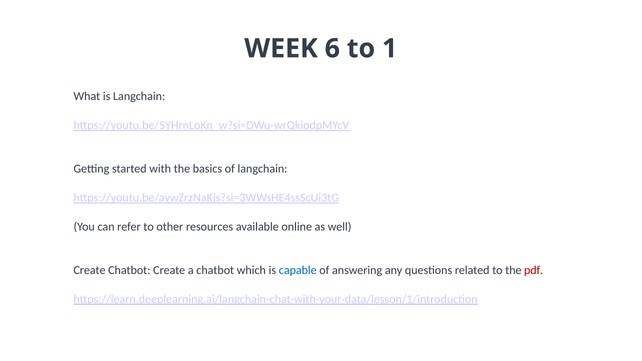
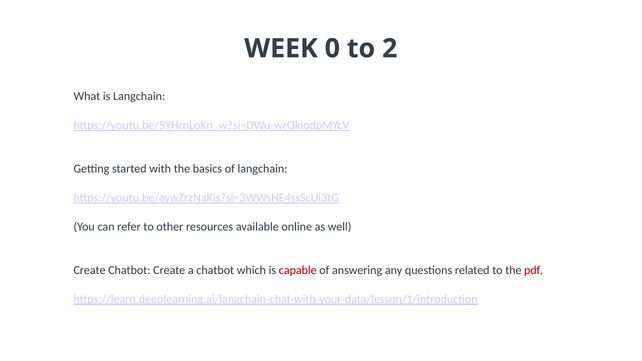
6: 6 -> 0
1: 1 -> 2
capable colour: blue -> red
